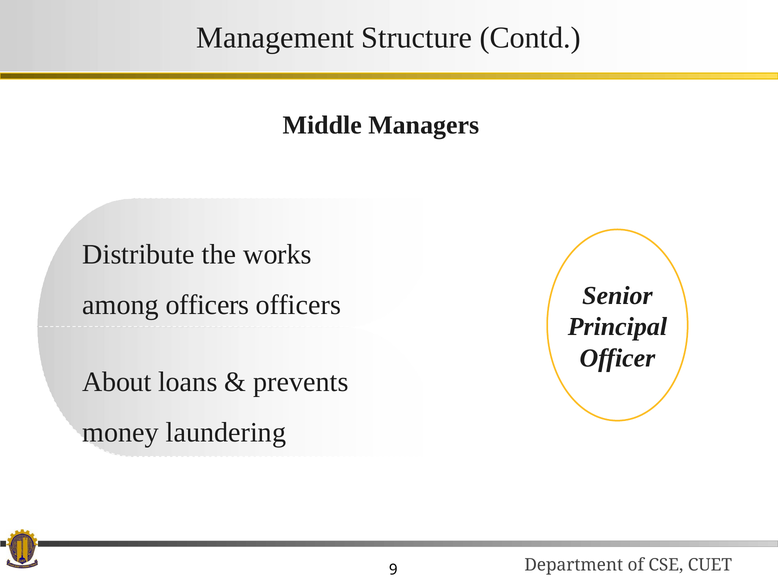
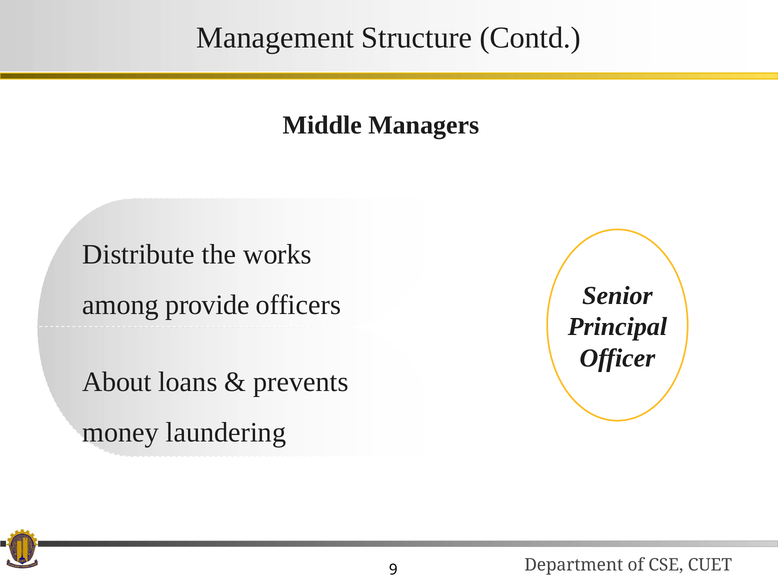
among officers: officers -> provide
